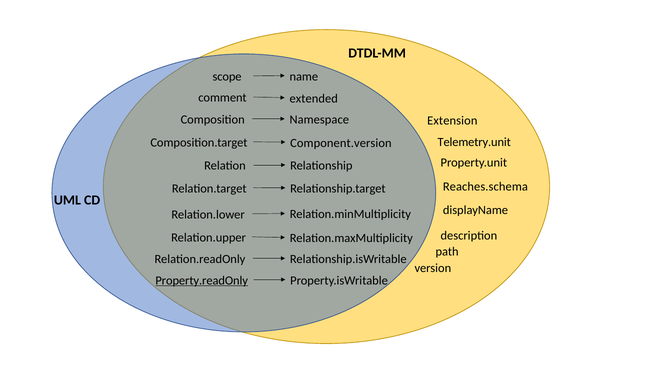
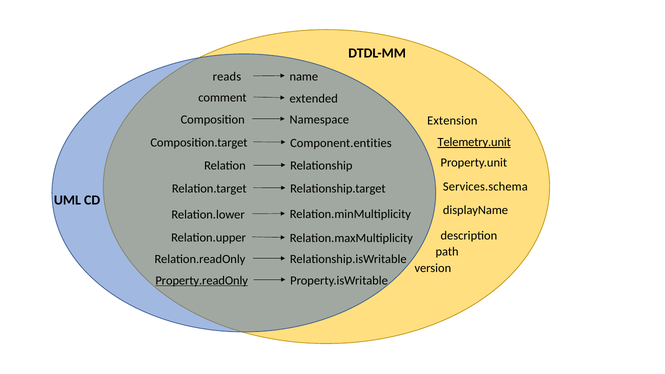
scope: scope -> reads
Telemetry.unit underline: none -> present
Component.version: Component.version -> Component.entities
Reaches.schema: Reaches.schema -> Services.schema
